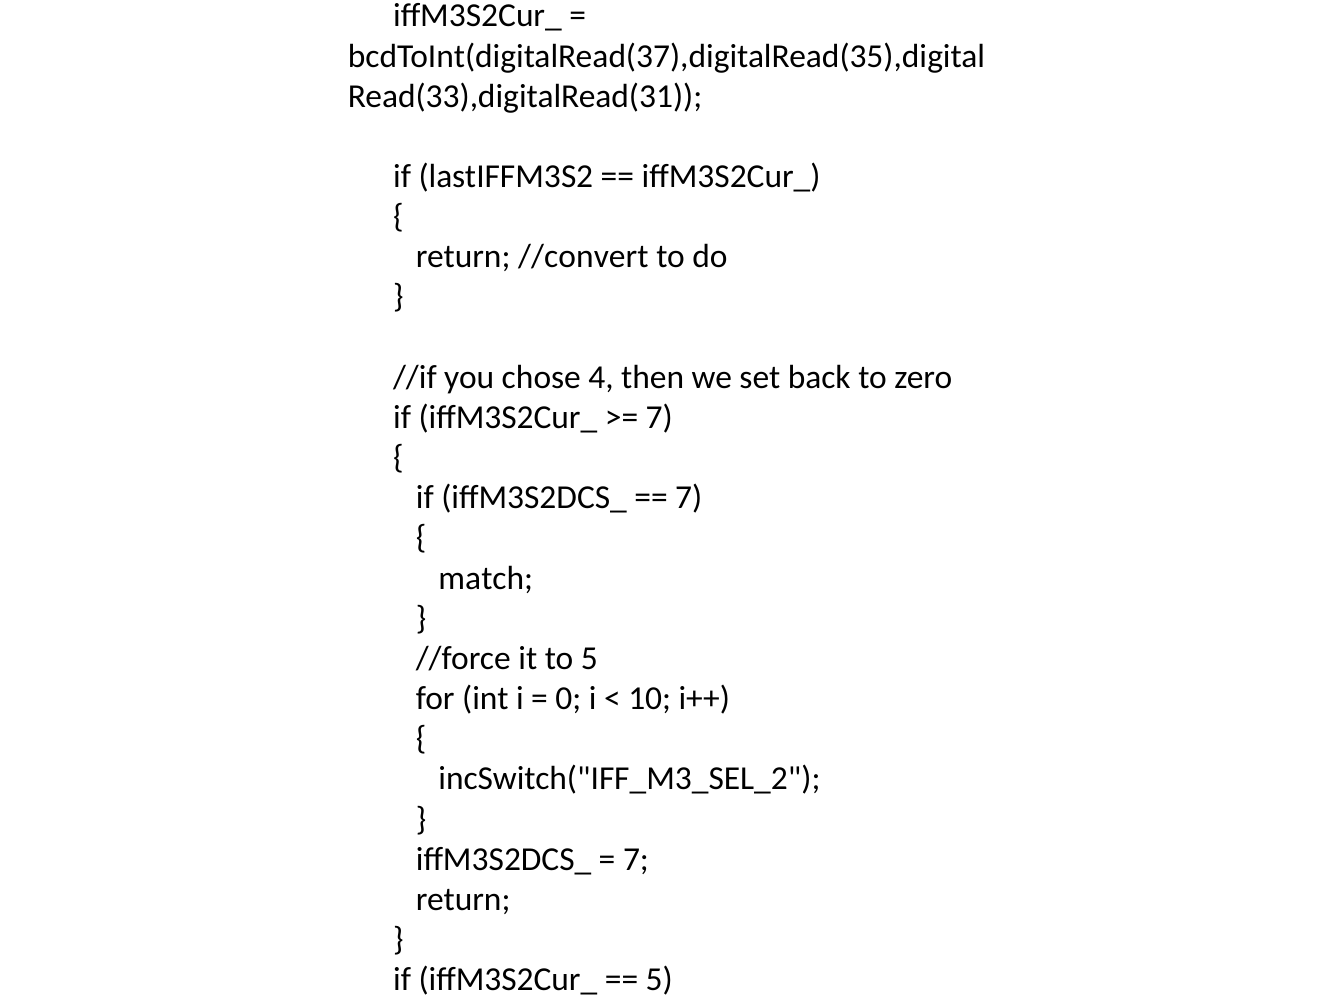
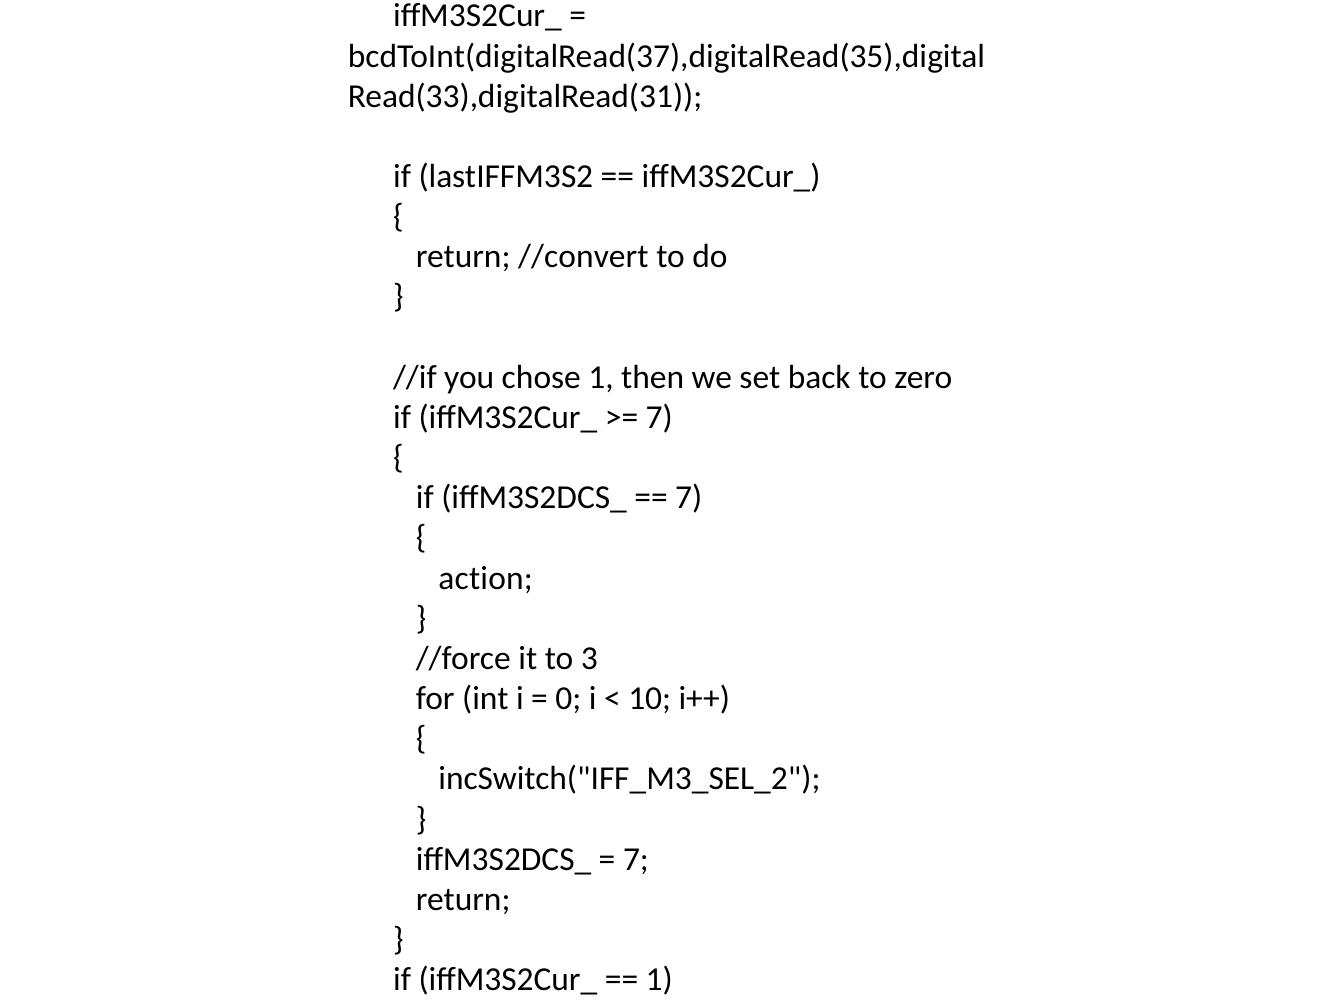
chose 4: 4 -> 1
match at (486, 578): match -> action
to 5: 5 -> 3
5 at (659, 980): 5 -> 1
